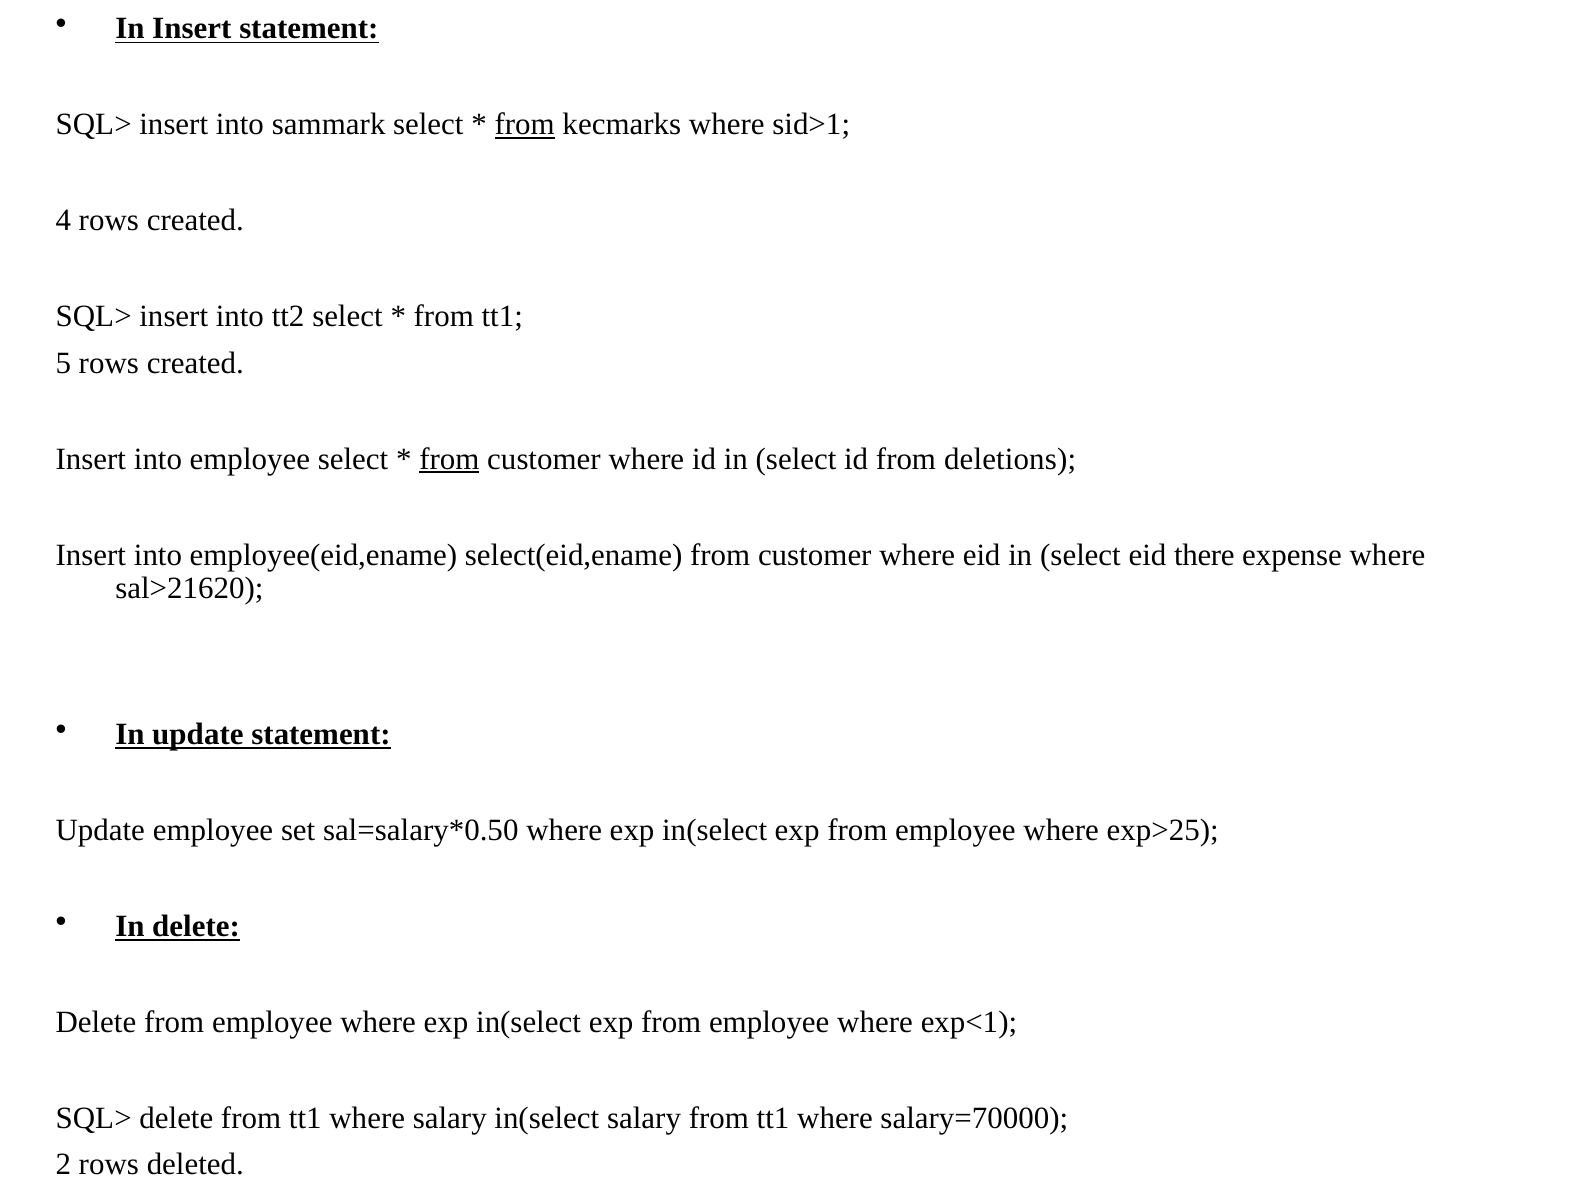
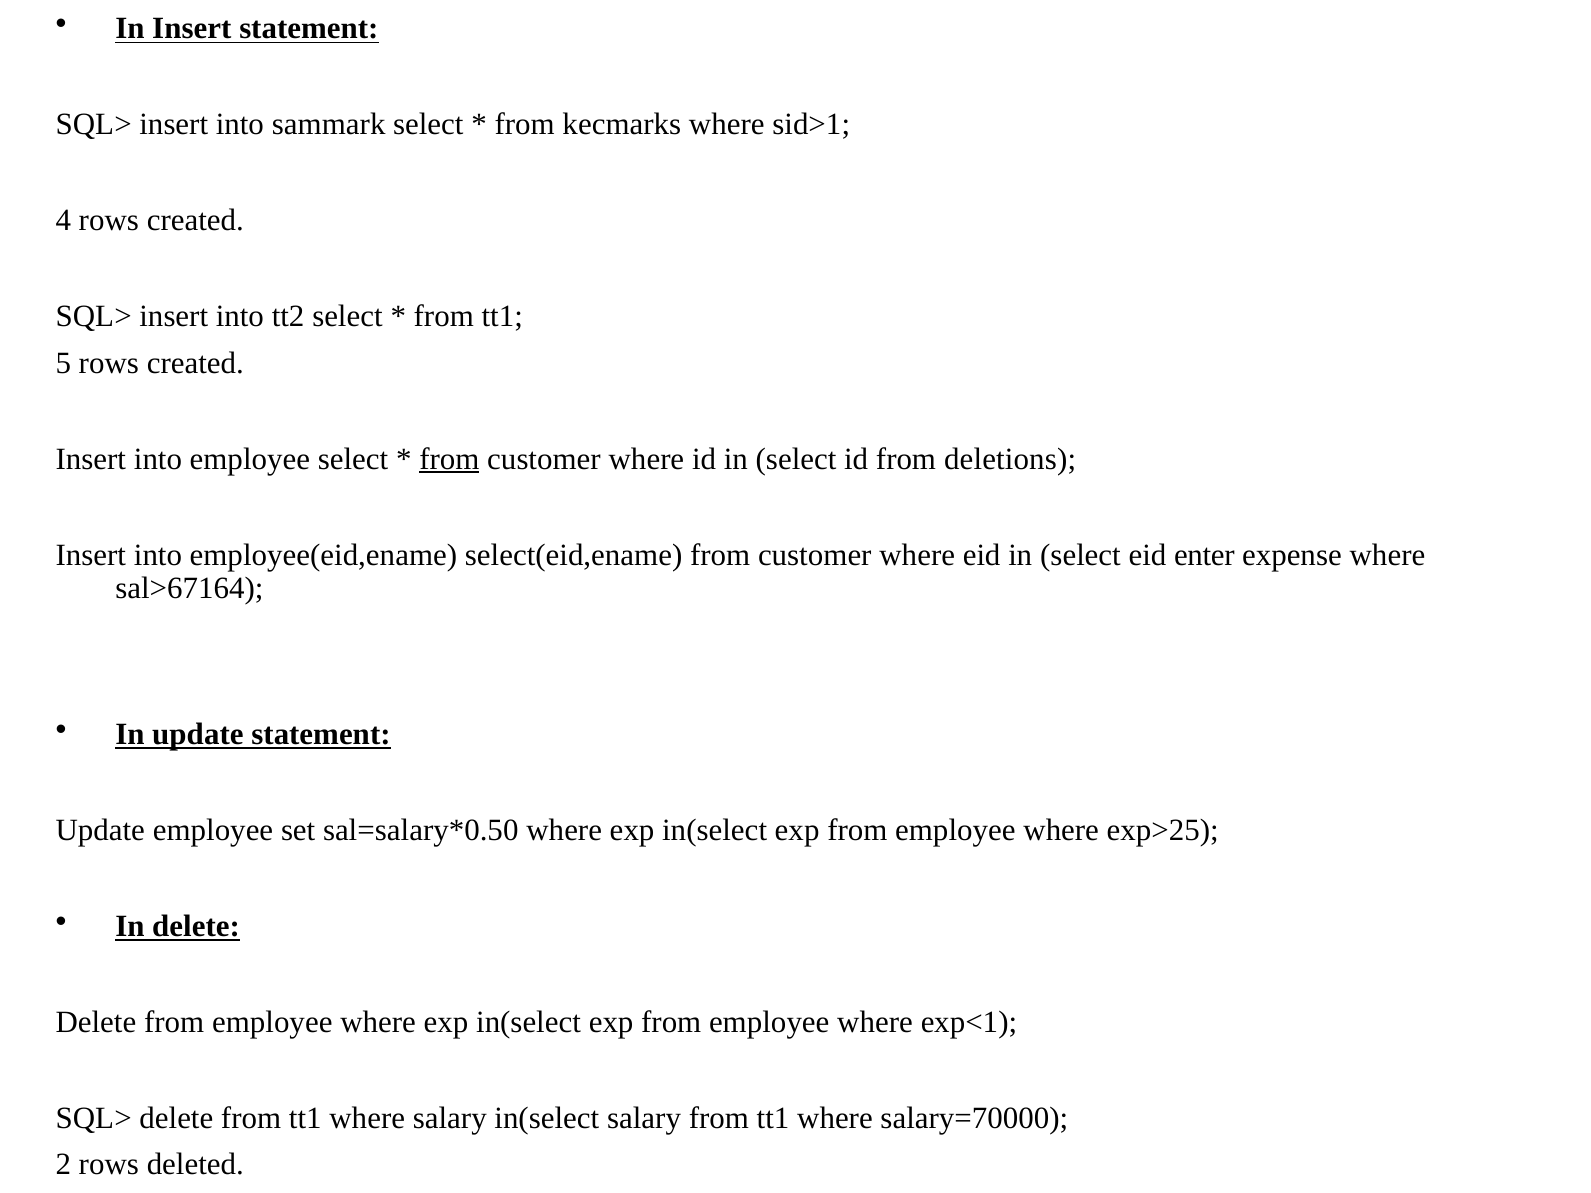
from at (525, 125) underline: present -> none
there: there -> enter
sal>21620: sal>21620 -> sal>67164
